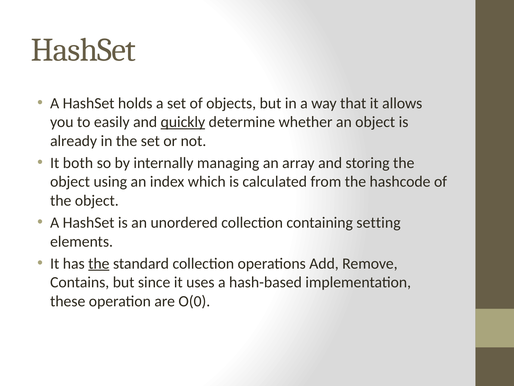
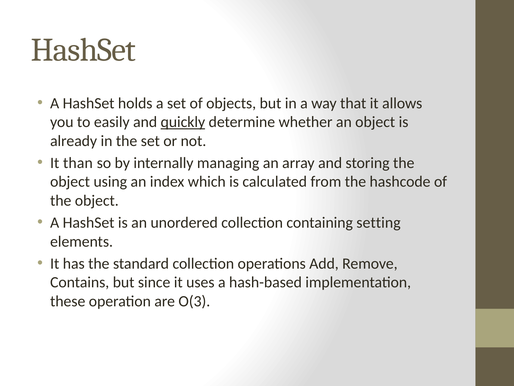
both: both -> than
the at (99, 263) underline: present -> none
O(0: O(0 -> O(3
